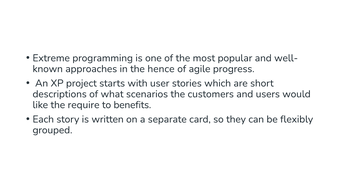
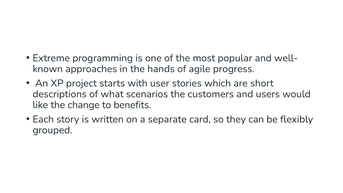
hence: hence -> hands
require: require -> change
